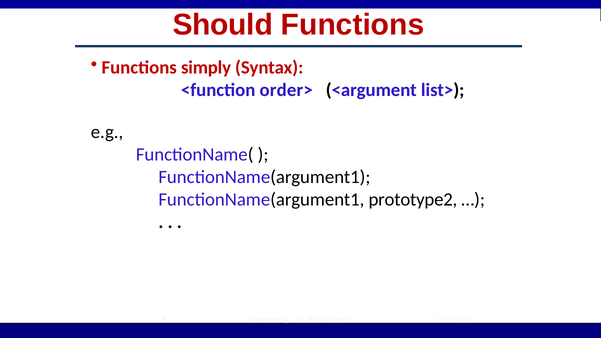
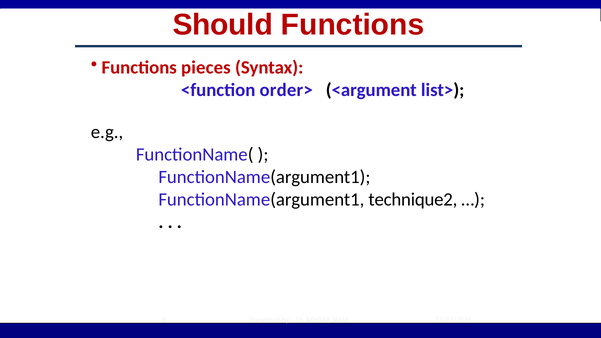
simply: simply -> pieces
prototype2: prototype2 -> technique2
